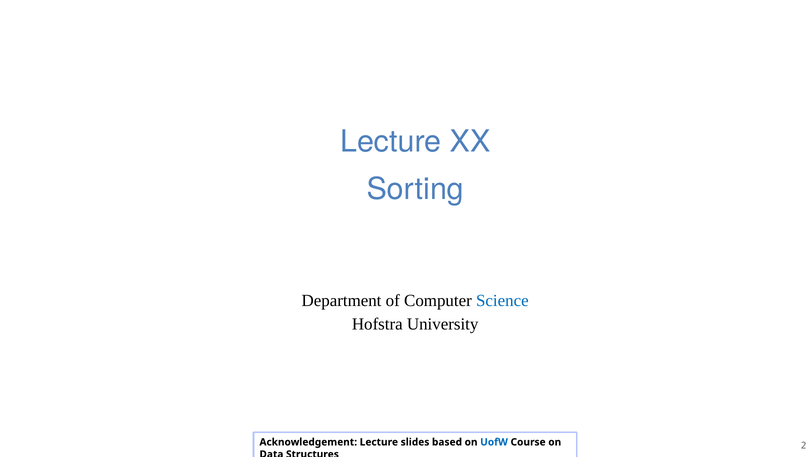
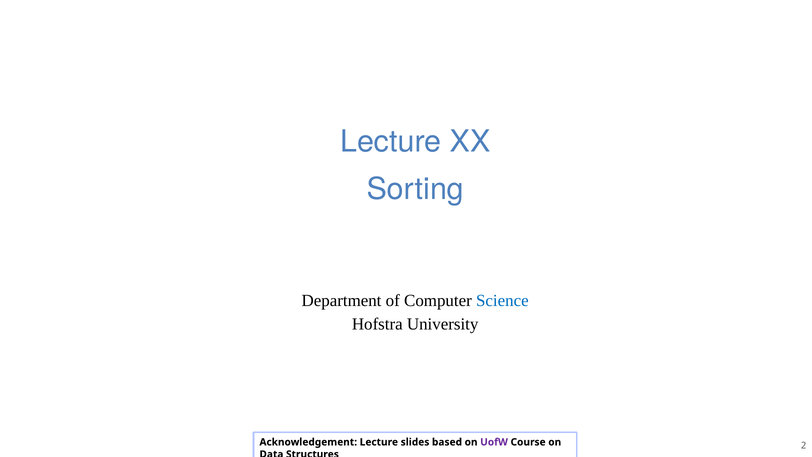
UofW colour: blue -> purple
